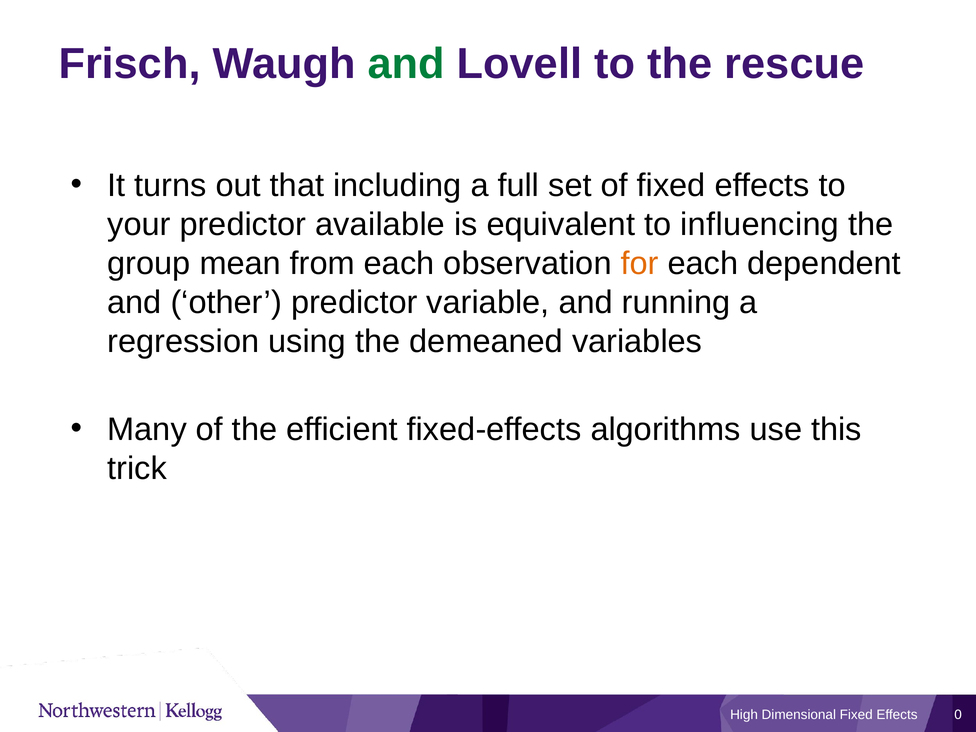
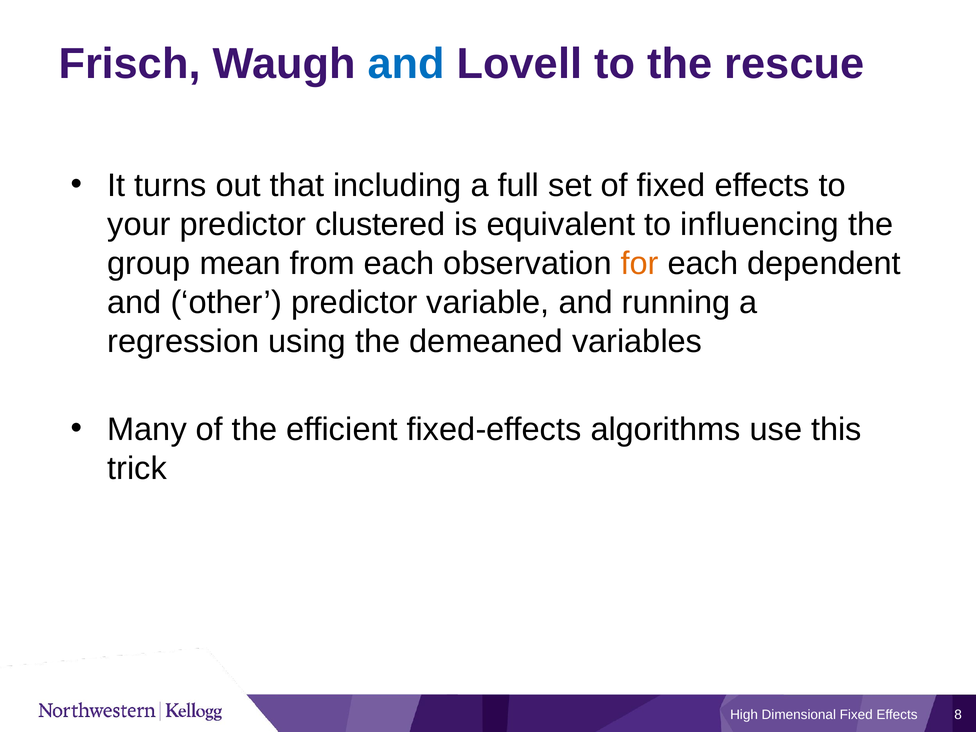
and at (406, 64) colour: green -> blue
available: available -> clustered
0: 0 -> 8
